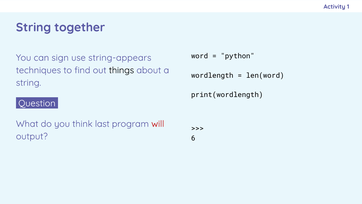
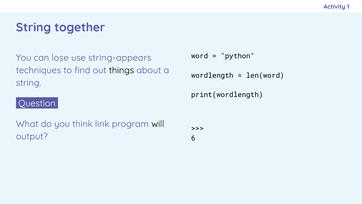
sign: sign -> lose
last: last -> link
will colour: red -> black
